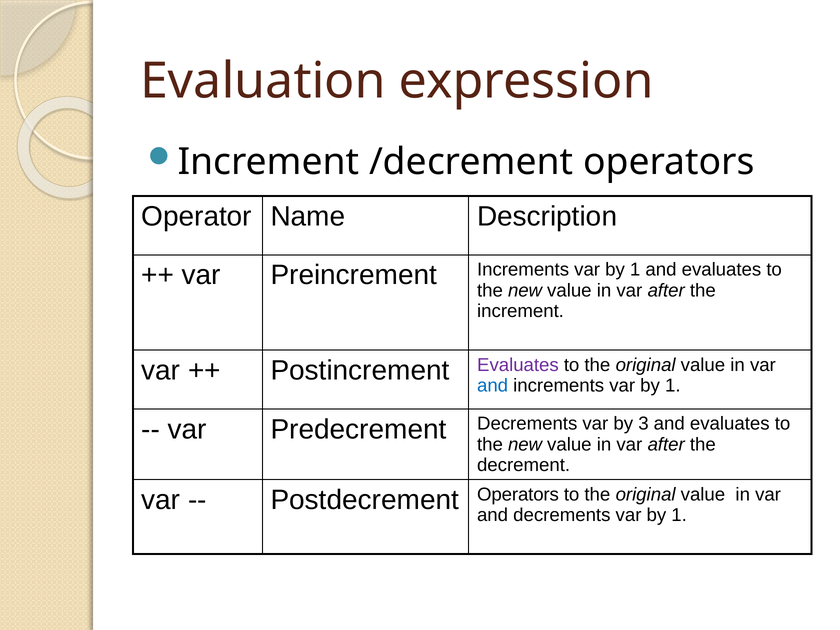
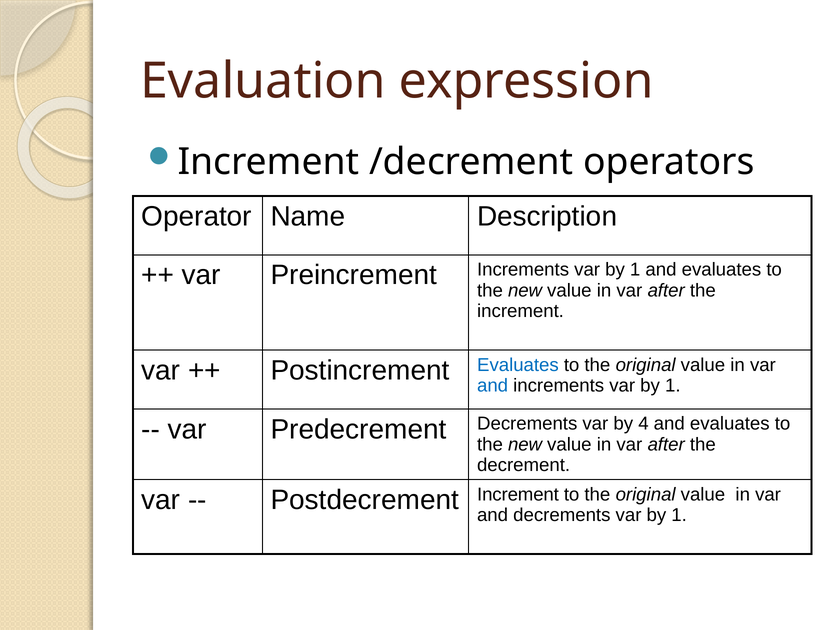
Evaluates at (518, 365) colour: purple -> blue
3: 3 -> 4
Postdecrement Operators: Operators -> Increment
